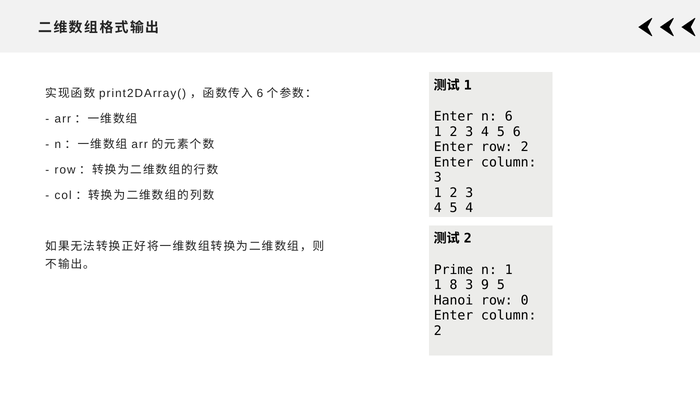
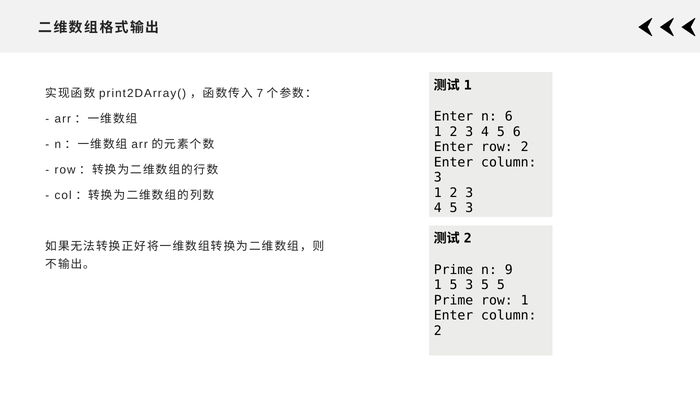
6 at (260, 93): 6 -> 7
4 at (469, 208): 4 -> 3
n 1: 1 -> 9
1 8: 8 -> 5
3 9: 9 -> 5
Hanoi at (454, 300): Hanoi -> Prime
row 0: 0 -> 1
